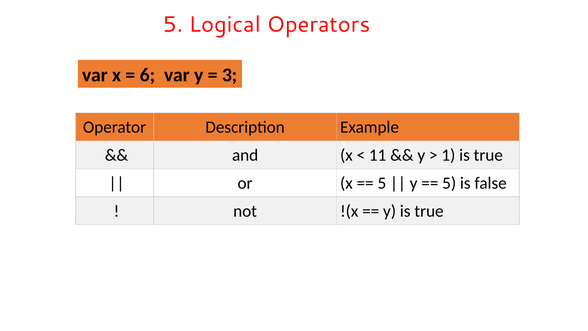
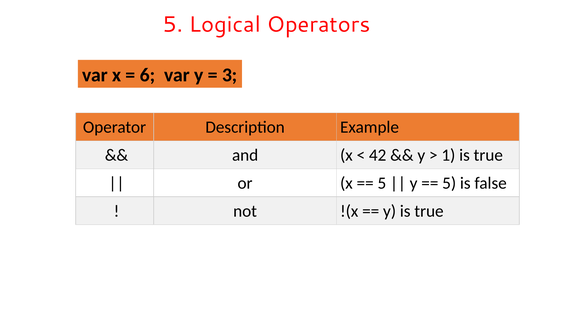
11: 11 -> 42
